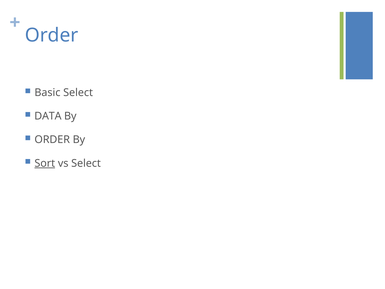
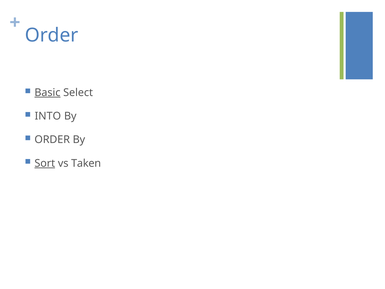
Basic underline: none -> present
DATA: DATA -> INTO
vs Select: Select -> Taken
